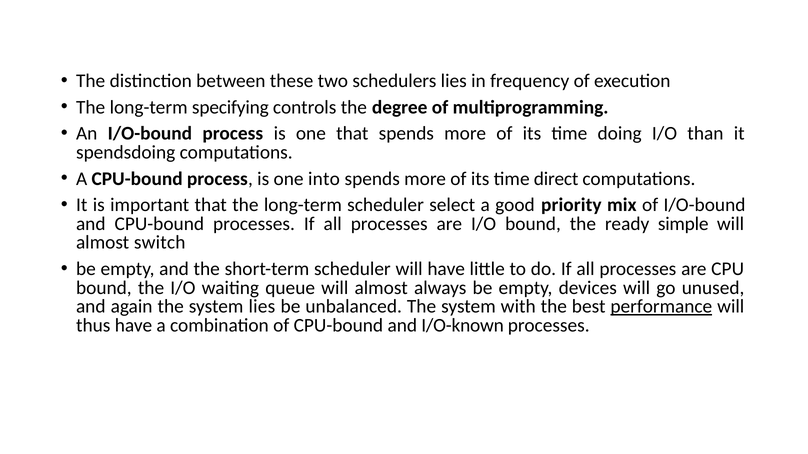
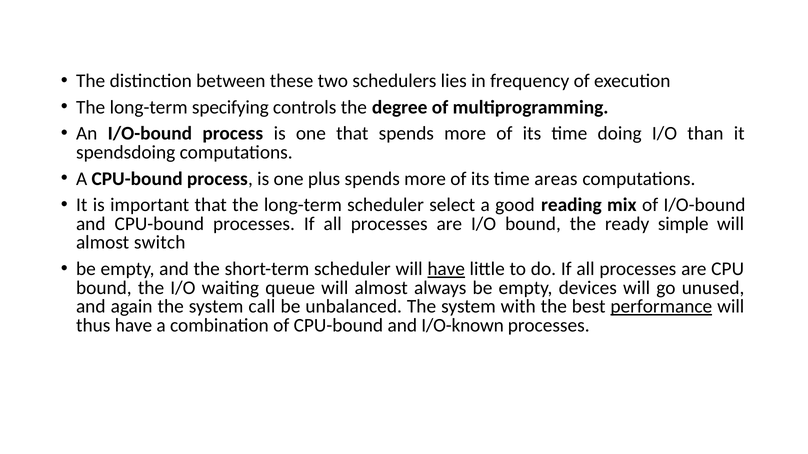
into: into -> plus
direct: direct -> areas
priority: priority -> reading
have at (446, 269) underline: none -> present
system lies: lies -> call
